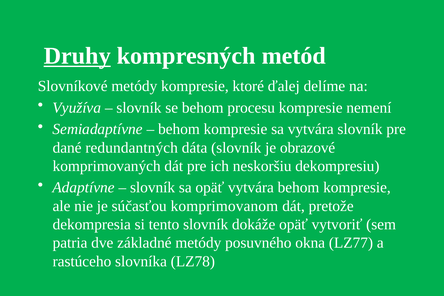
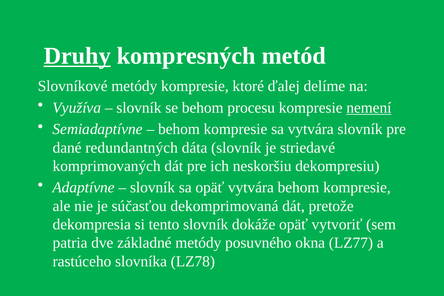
nemení underline: none -> present
obrazové: obrazové -> striedavé
komprimovanom: komprimovanom -> dekomprimovaná
